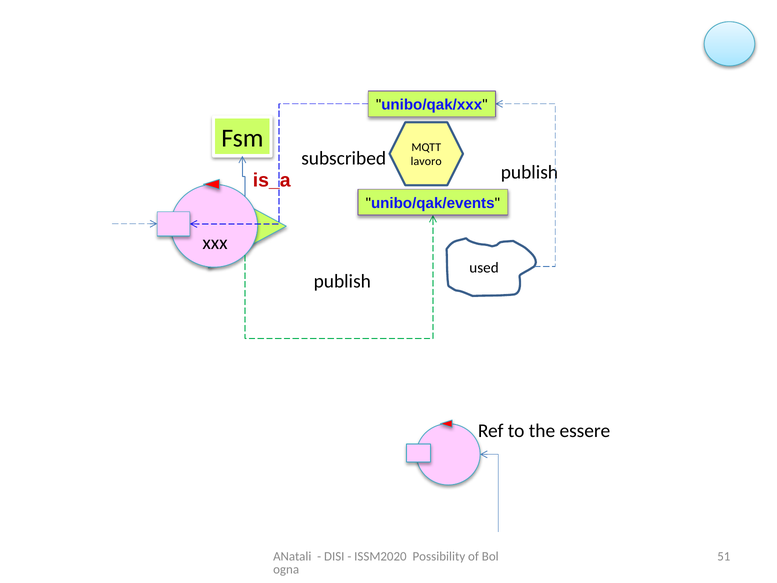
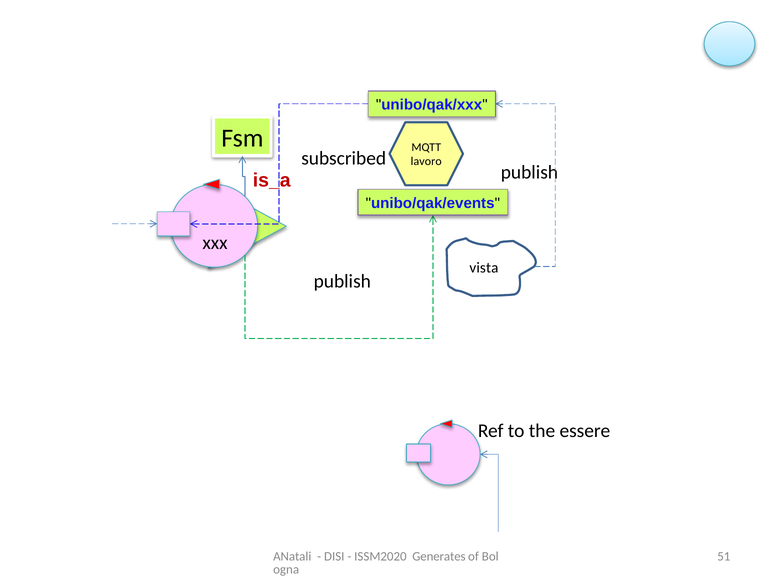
used: used -> vista
Possibility: Possibility -> Generates
